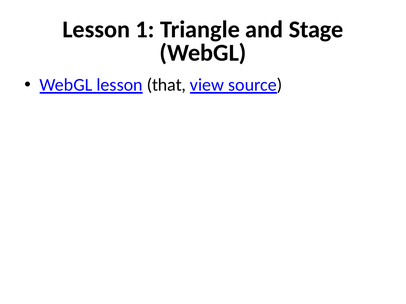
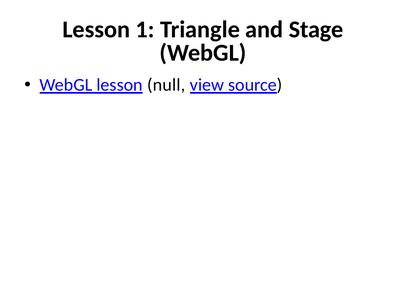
that: that -> null
